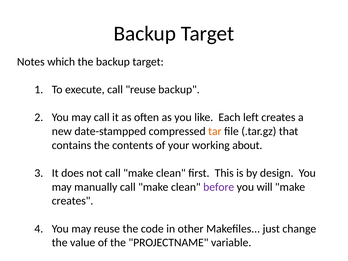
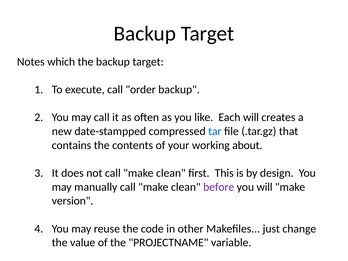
call reuse: reuse -> order
Each left: left -> will
tar colour: orange -> blue
creates at (73, 201): creates -> version
